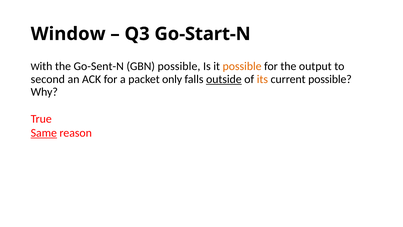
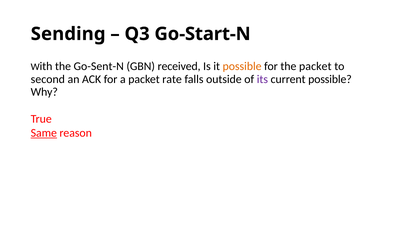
Window: Window -> Sending
GBN possible: possible -> received
the output: output -> packet
only: only -> rate
outside underline: present -> none
its colour: orange -> purple
